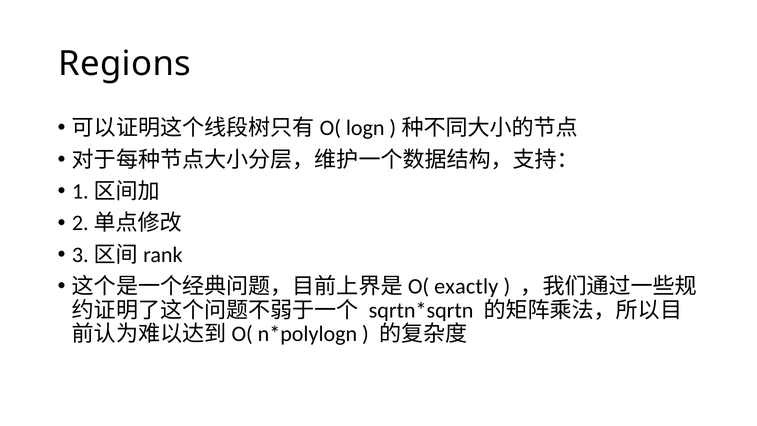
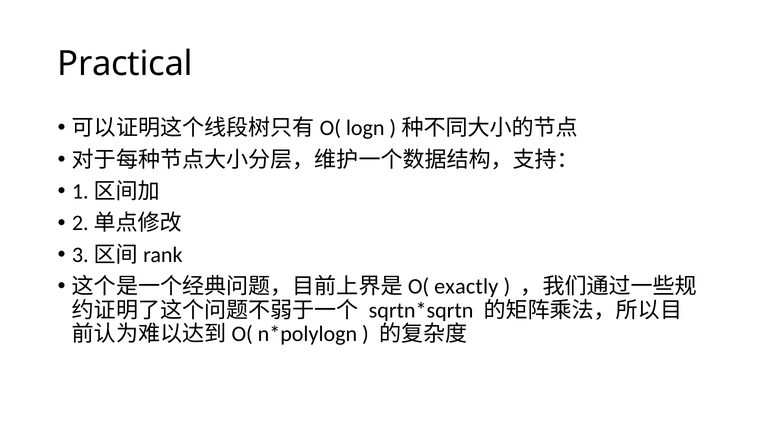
Regions: Regions -> Practical
